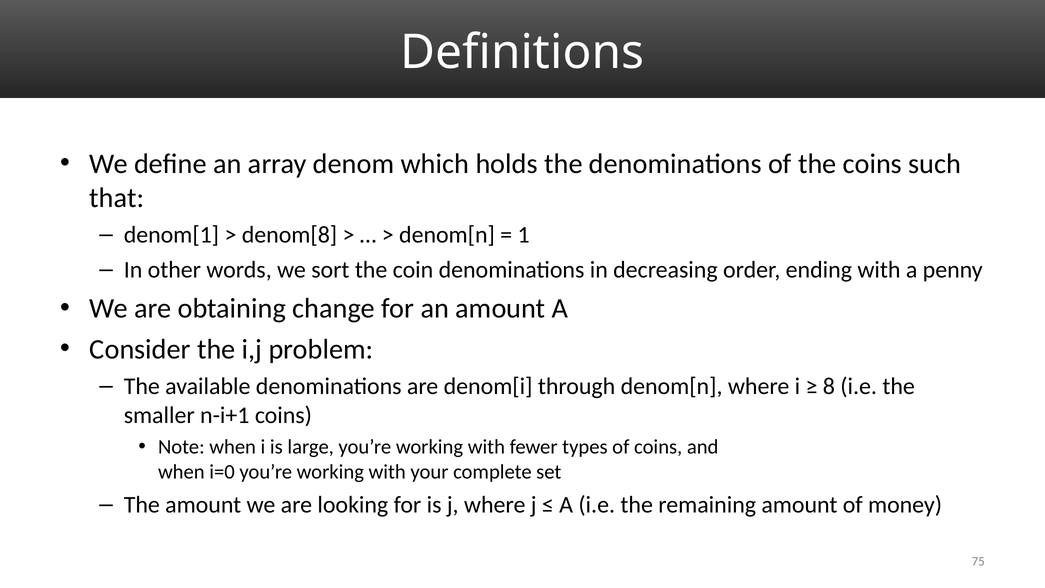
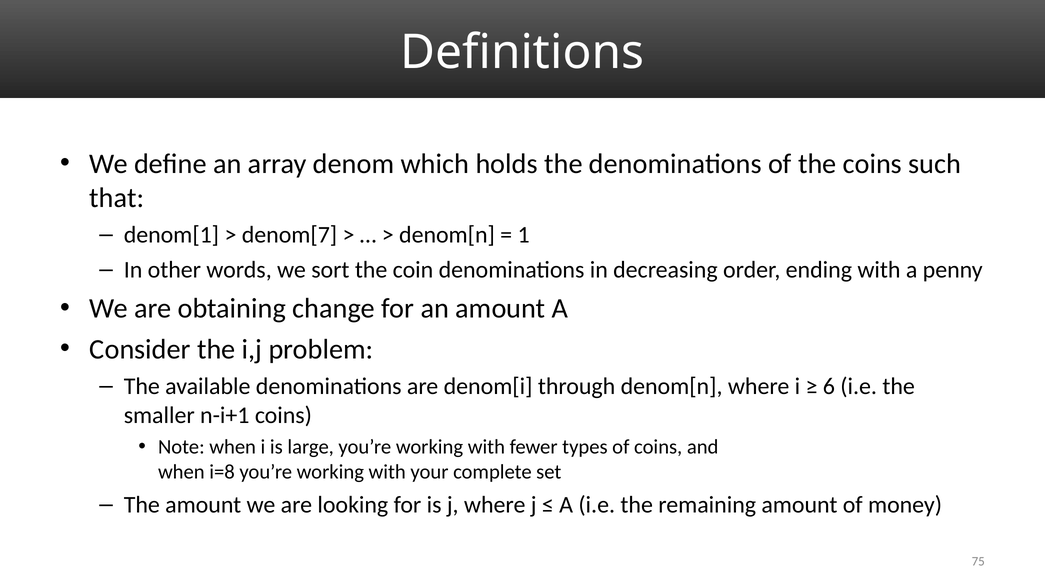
denom[8: denom[8 -> denom[7
8: 8 -> 6
i=0: i=0 -> i=8
